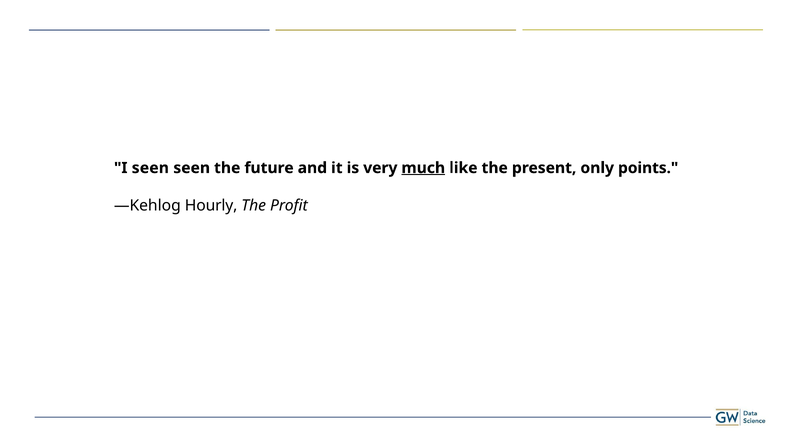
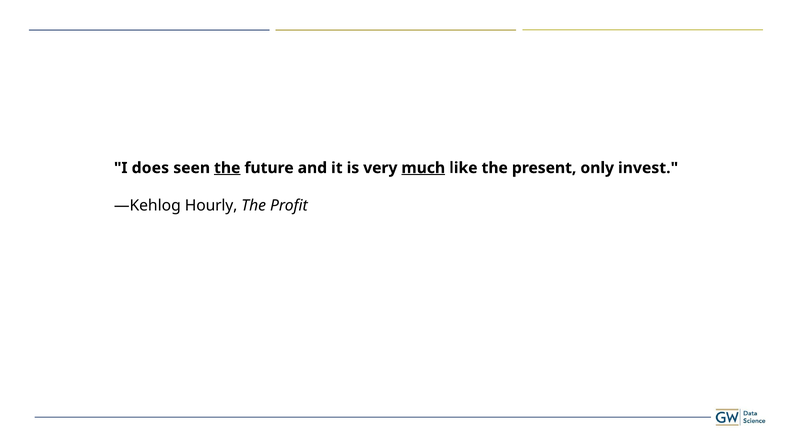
I seen: seen -> does
the at (227, 168) underline: none -> present
points: points -> invest
